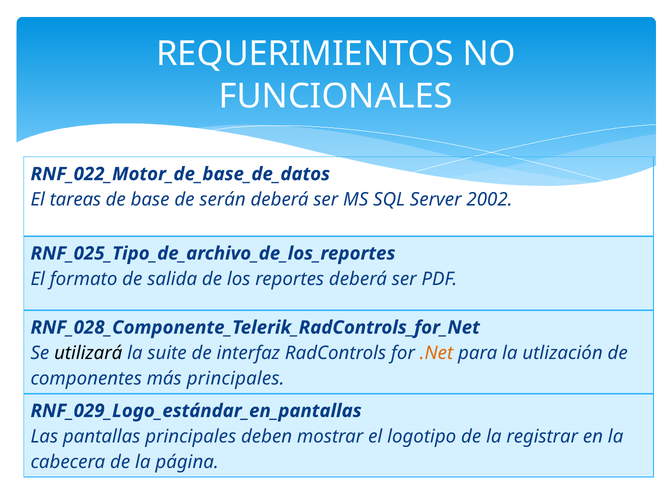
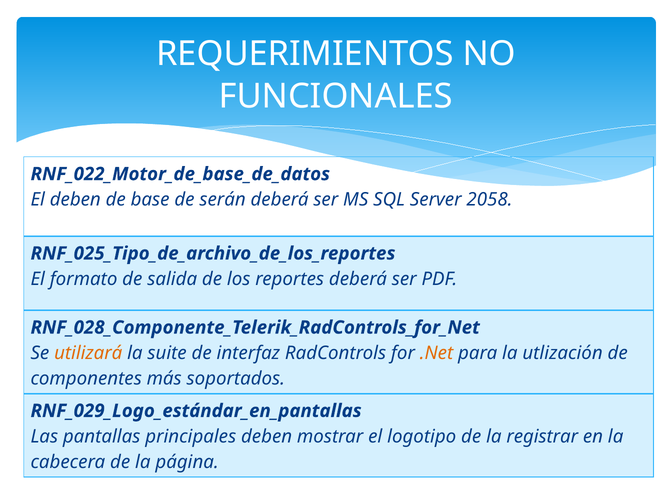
El tareas: tareas -> deben
2002: 2002 -> 2058
utilizará colour: black -> orange
más principales: principales -> soportados
